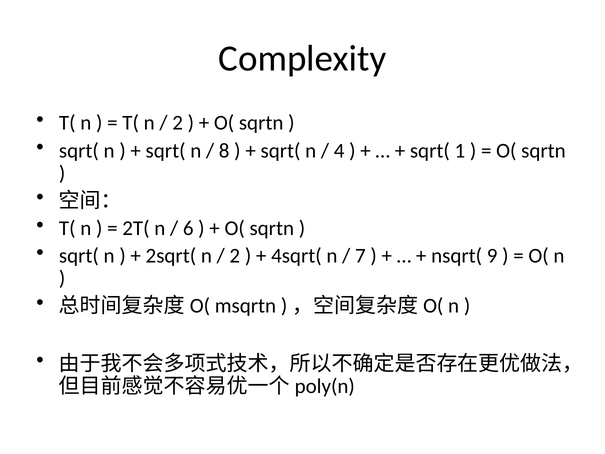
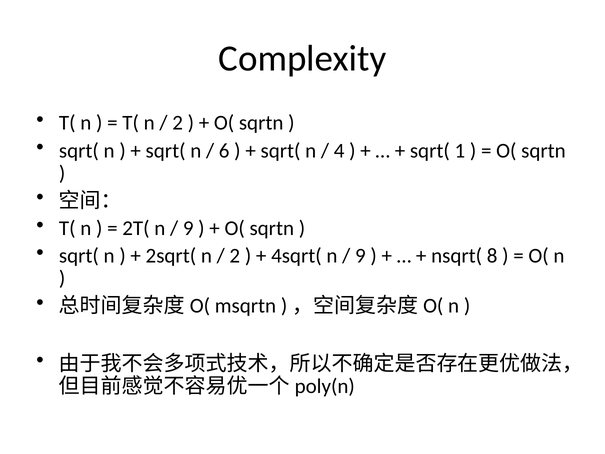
8: 8 -> 6
6 at (188, 228): 6 -> 9
7 at (360, 256): 7 -> 9
9: 9 -> 8
